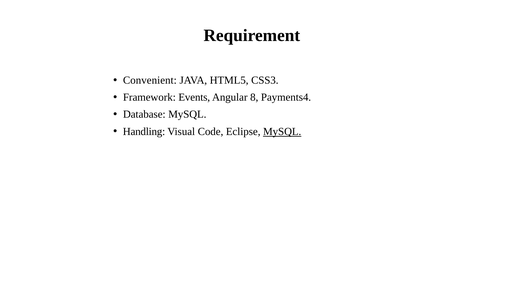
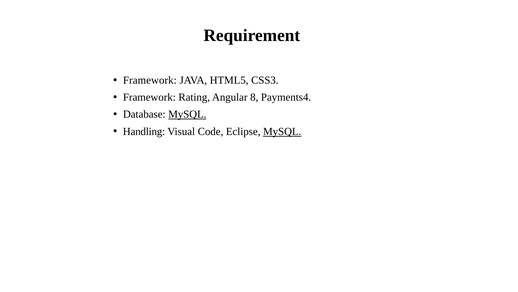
Convenient at (150, 80): Convenient -> Framework
Events: Events -> Rating
MySQL at (187, 114) underline: none -> present
